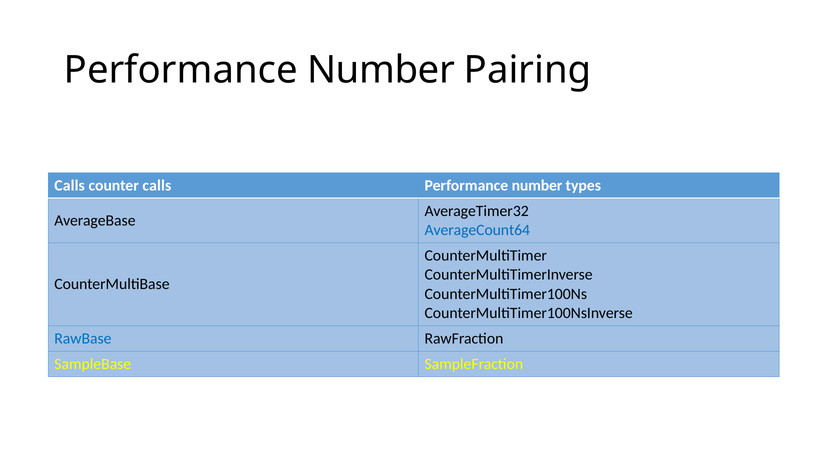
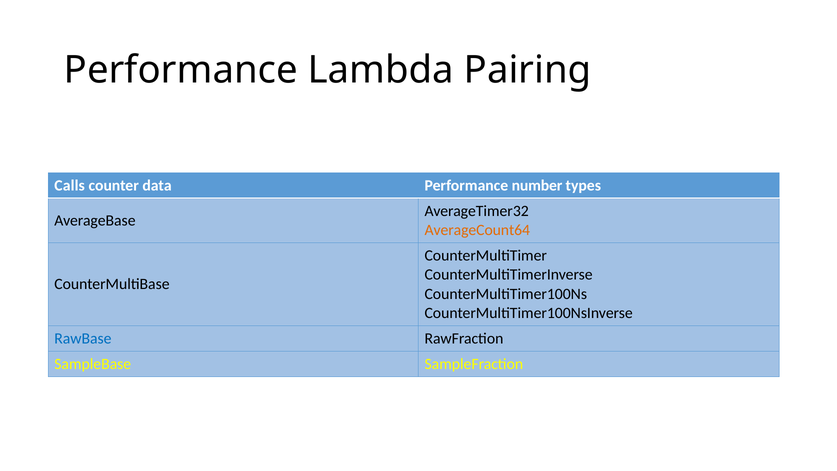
Number at (381, 70): Number -> Lambda
counter calls: calls -> data
AverageCount64 colour: blue -> orange
